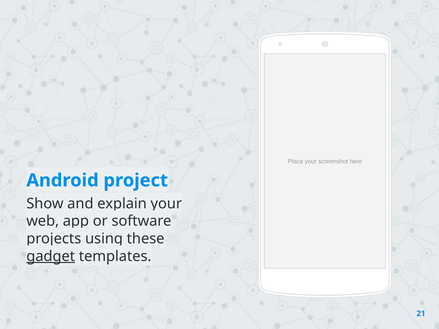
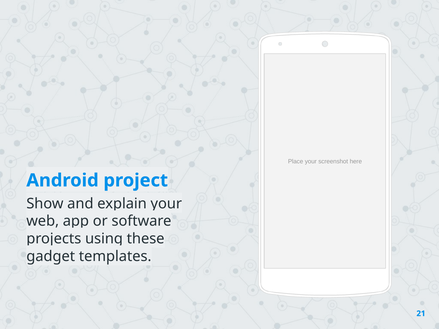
gadget underline: present -> none
